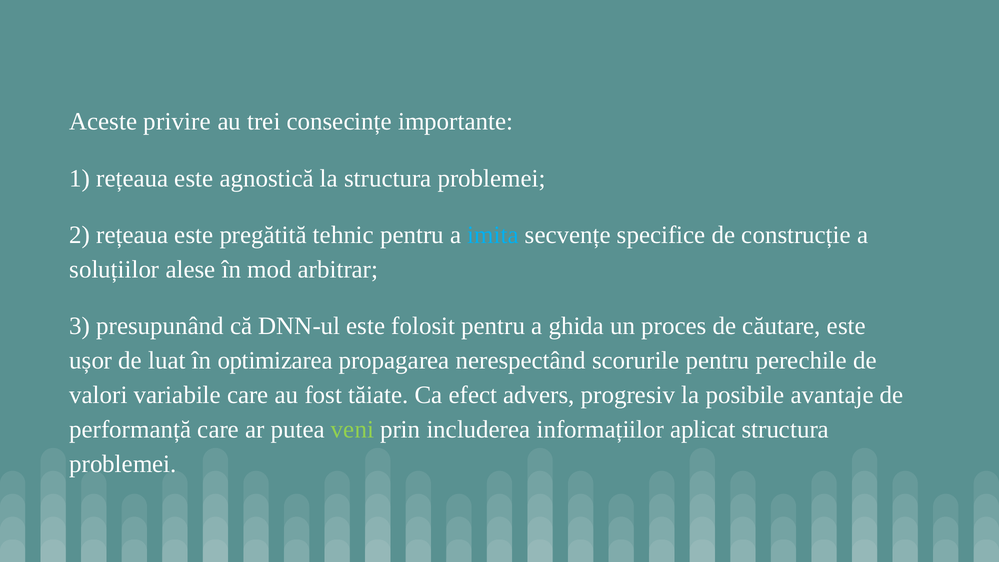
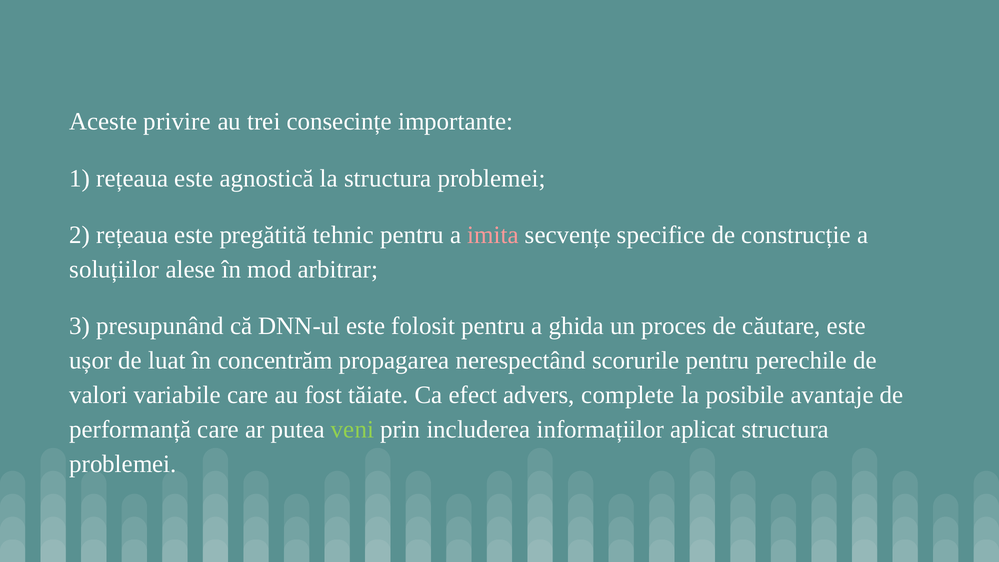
imita colour: light blue -> pink
optimizarea: optimizarea -> concentrăm
progresiv: progresiv -> complete
